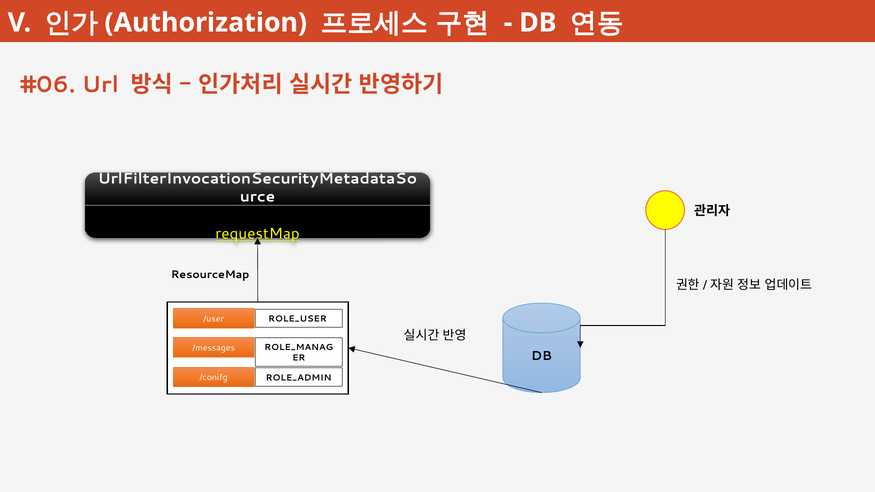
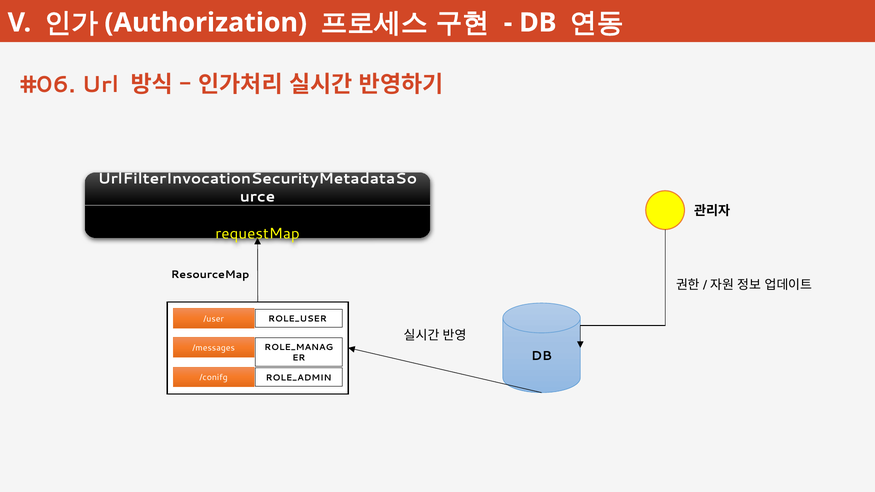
requestMap underline: present -> none
